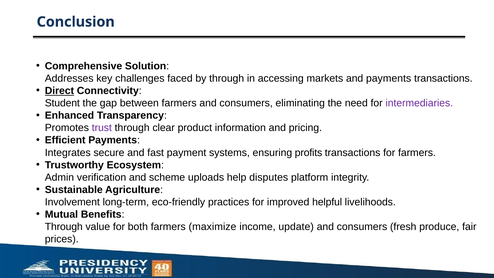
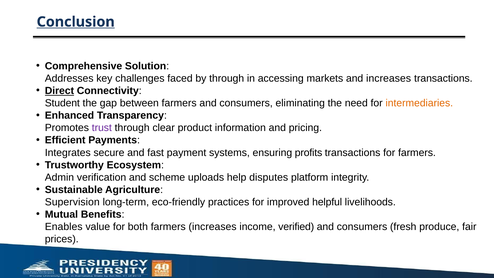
Conclusion underline: none -> present
and payments: payments -> increases
intermediaries colour: purple -> orange
Involvement: Involvement -> Supervision
Through at (64, 227): Through -> Enables
farmers maximize: maximize -> increases
update: update -> verified
